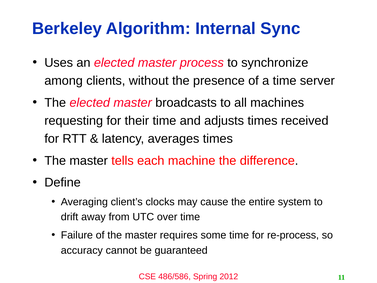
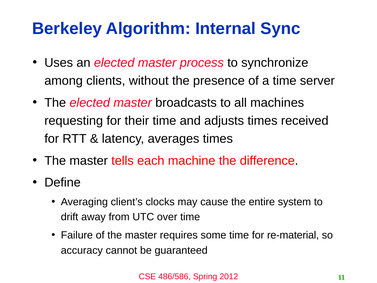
re-process: re-process -> re-material
